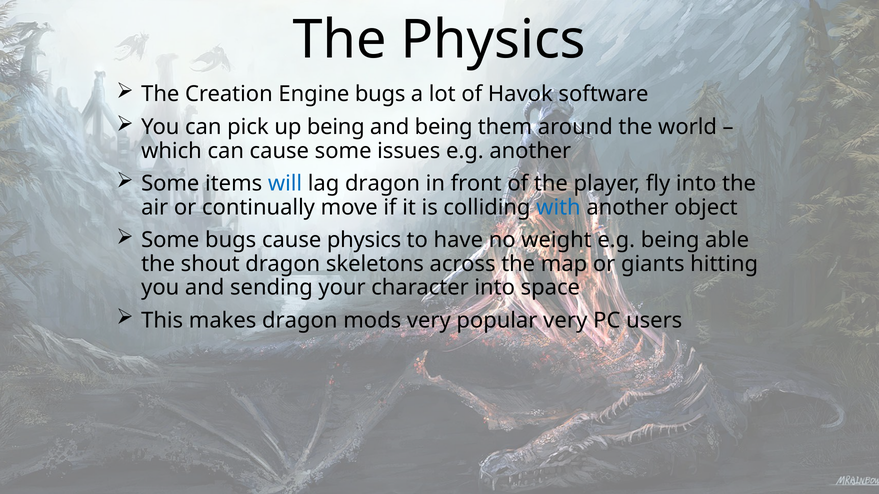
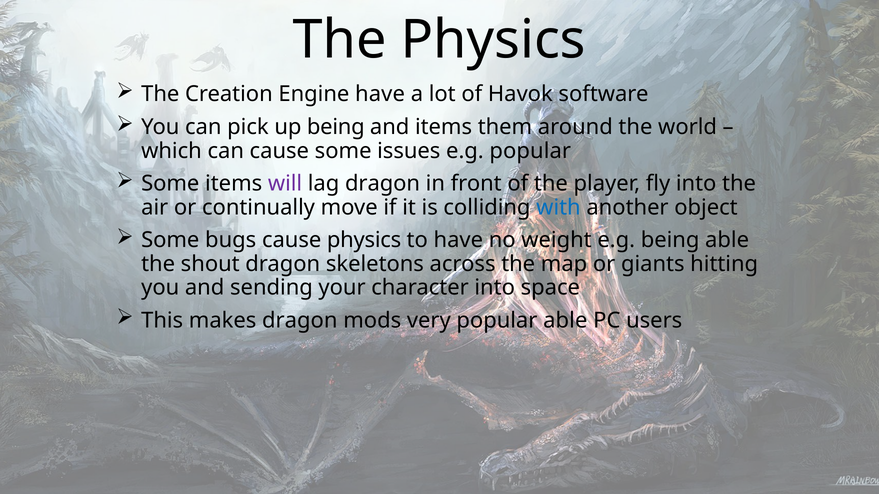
Engine bugs: bugs -> have
and being: being -> items
e.g another: another -> popular
will colour: blue -> purple
popular very: very -> able
